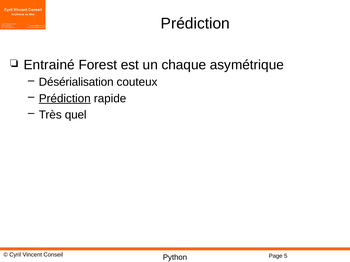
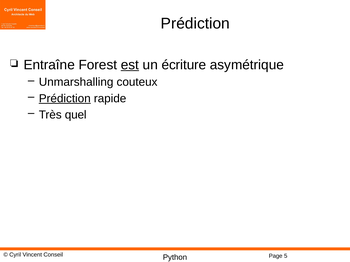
Entrainé: Entrainé -> Entraîne
est underline: none -> present
chaque: chaque -> écriture
Désérialisation: Désérialisation -> Unmarshalling
